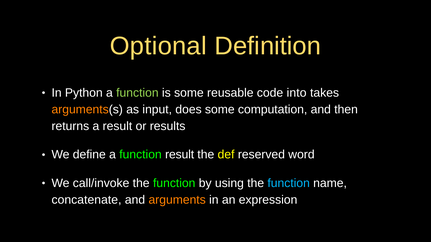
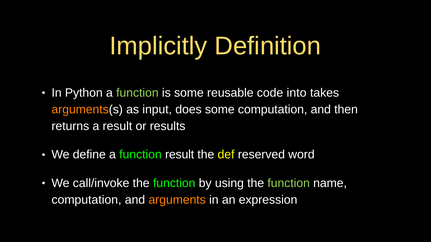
Optional: Optional -> Implicitly
function at (289, 183) colour: light blue -> light green
concatenate at (86, 200): concatenate -> computation
